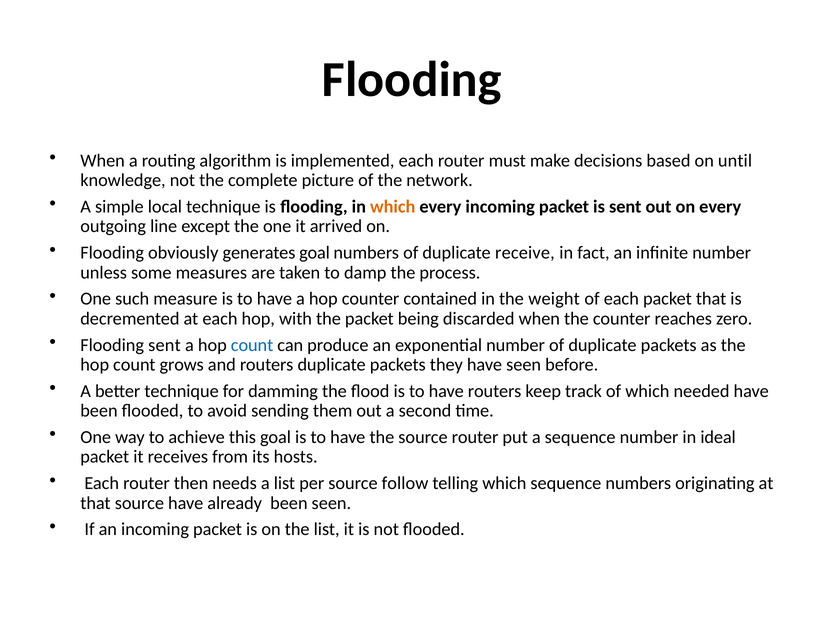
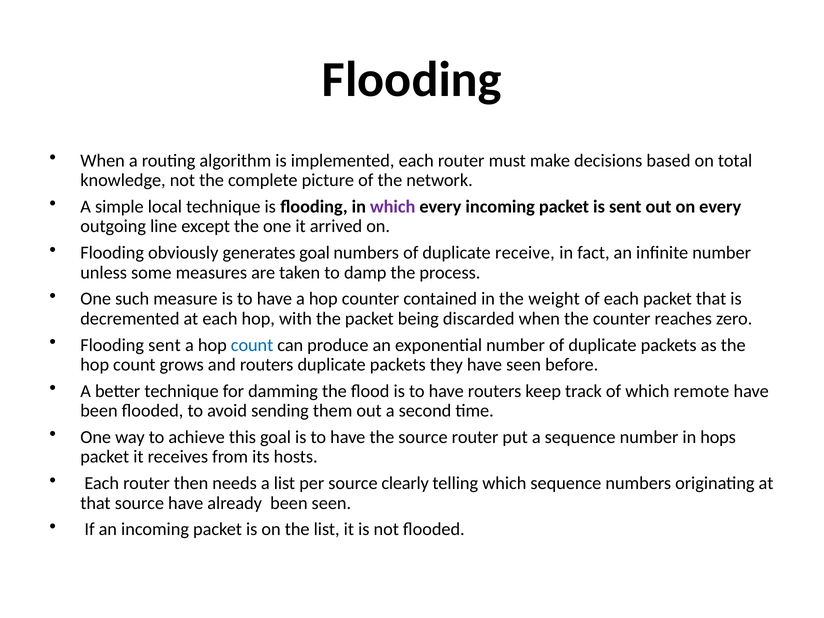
until: until -> total
which at (393, 207) colour: orange -> purple
needed: needed -> remote
ideal: ideal -> hops
follow: follow -> clearly
